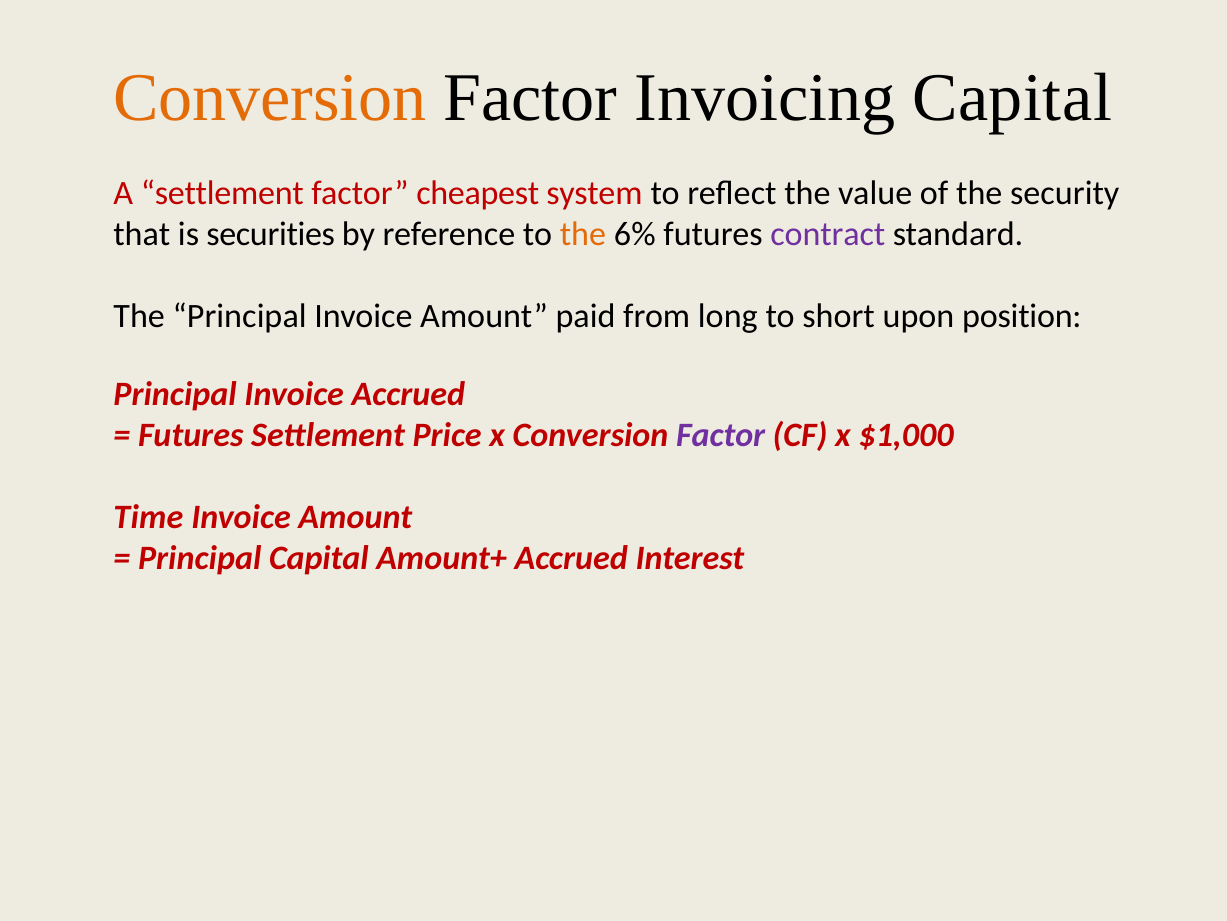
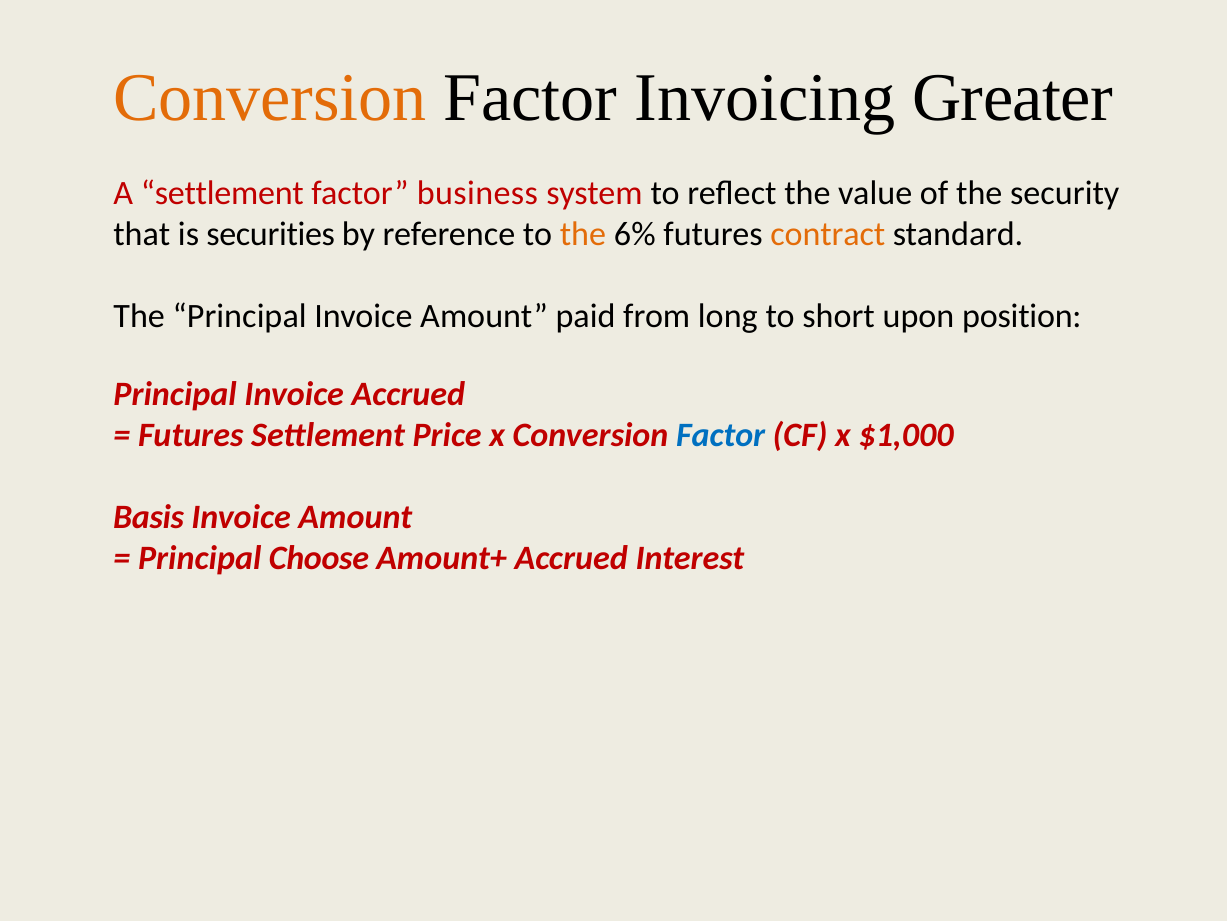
Invoicing Capital: Capital -> Greater
cheapest: cheapest -> business
contract colour: purple -> orange
Factor at (721, 435) colour: purple -> blue
Time: Time -> Basis
Principal Capital: Capital -> Choose
